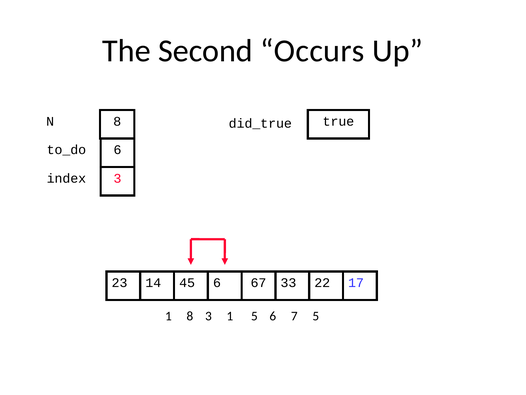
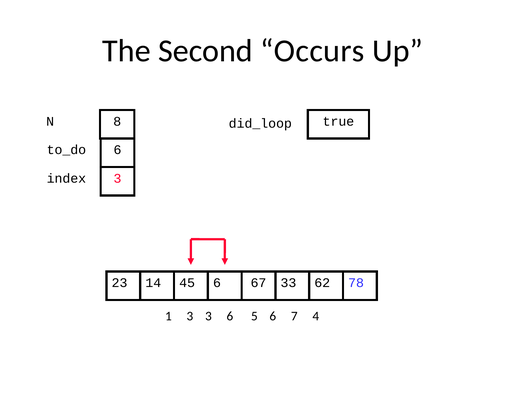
did_true: did_true -> did_loop
22: 22 -> 62
17: 17 -> 78
1 8: 8 -> 3
3 1: 1 -> 6
7 5: 5 -> 4
